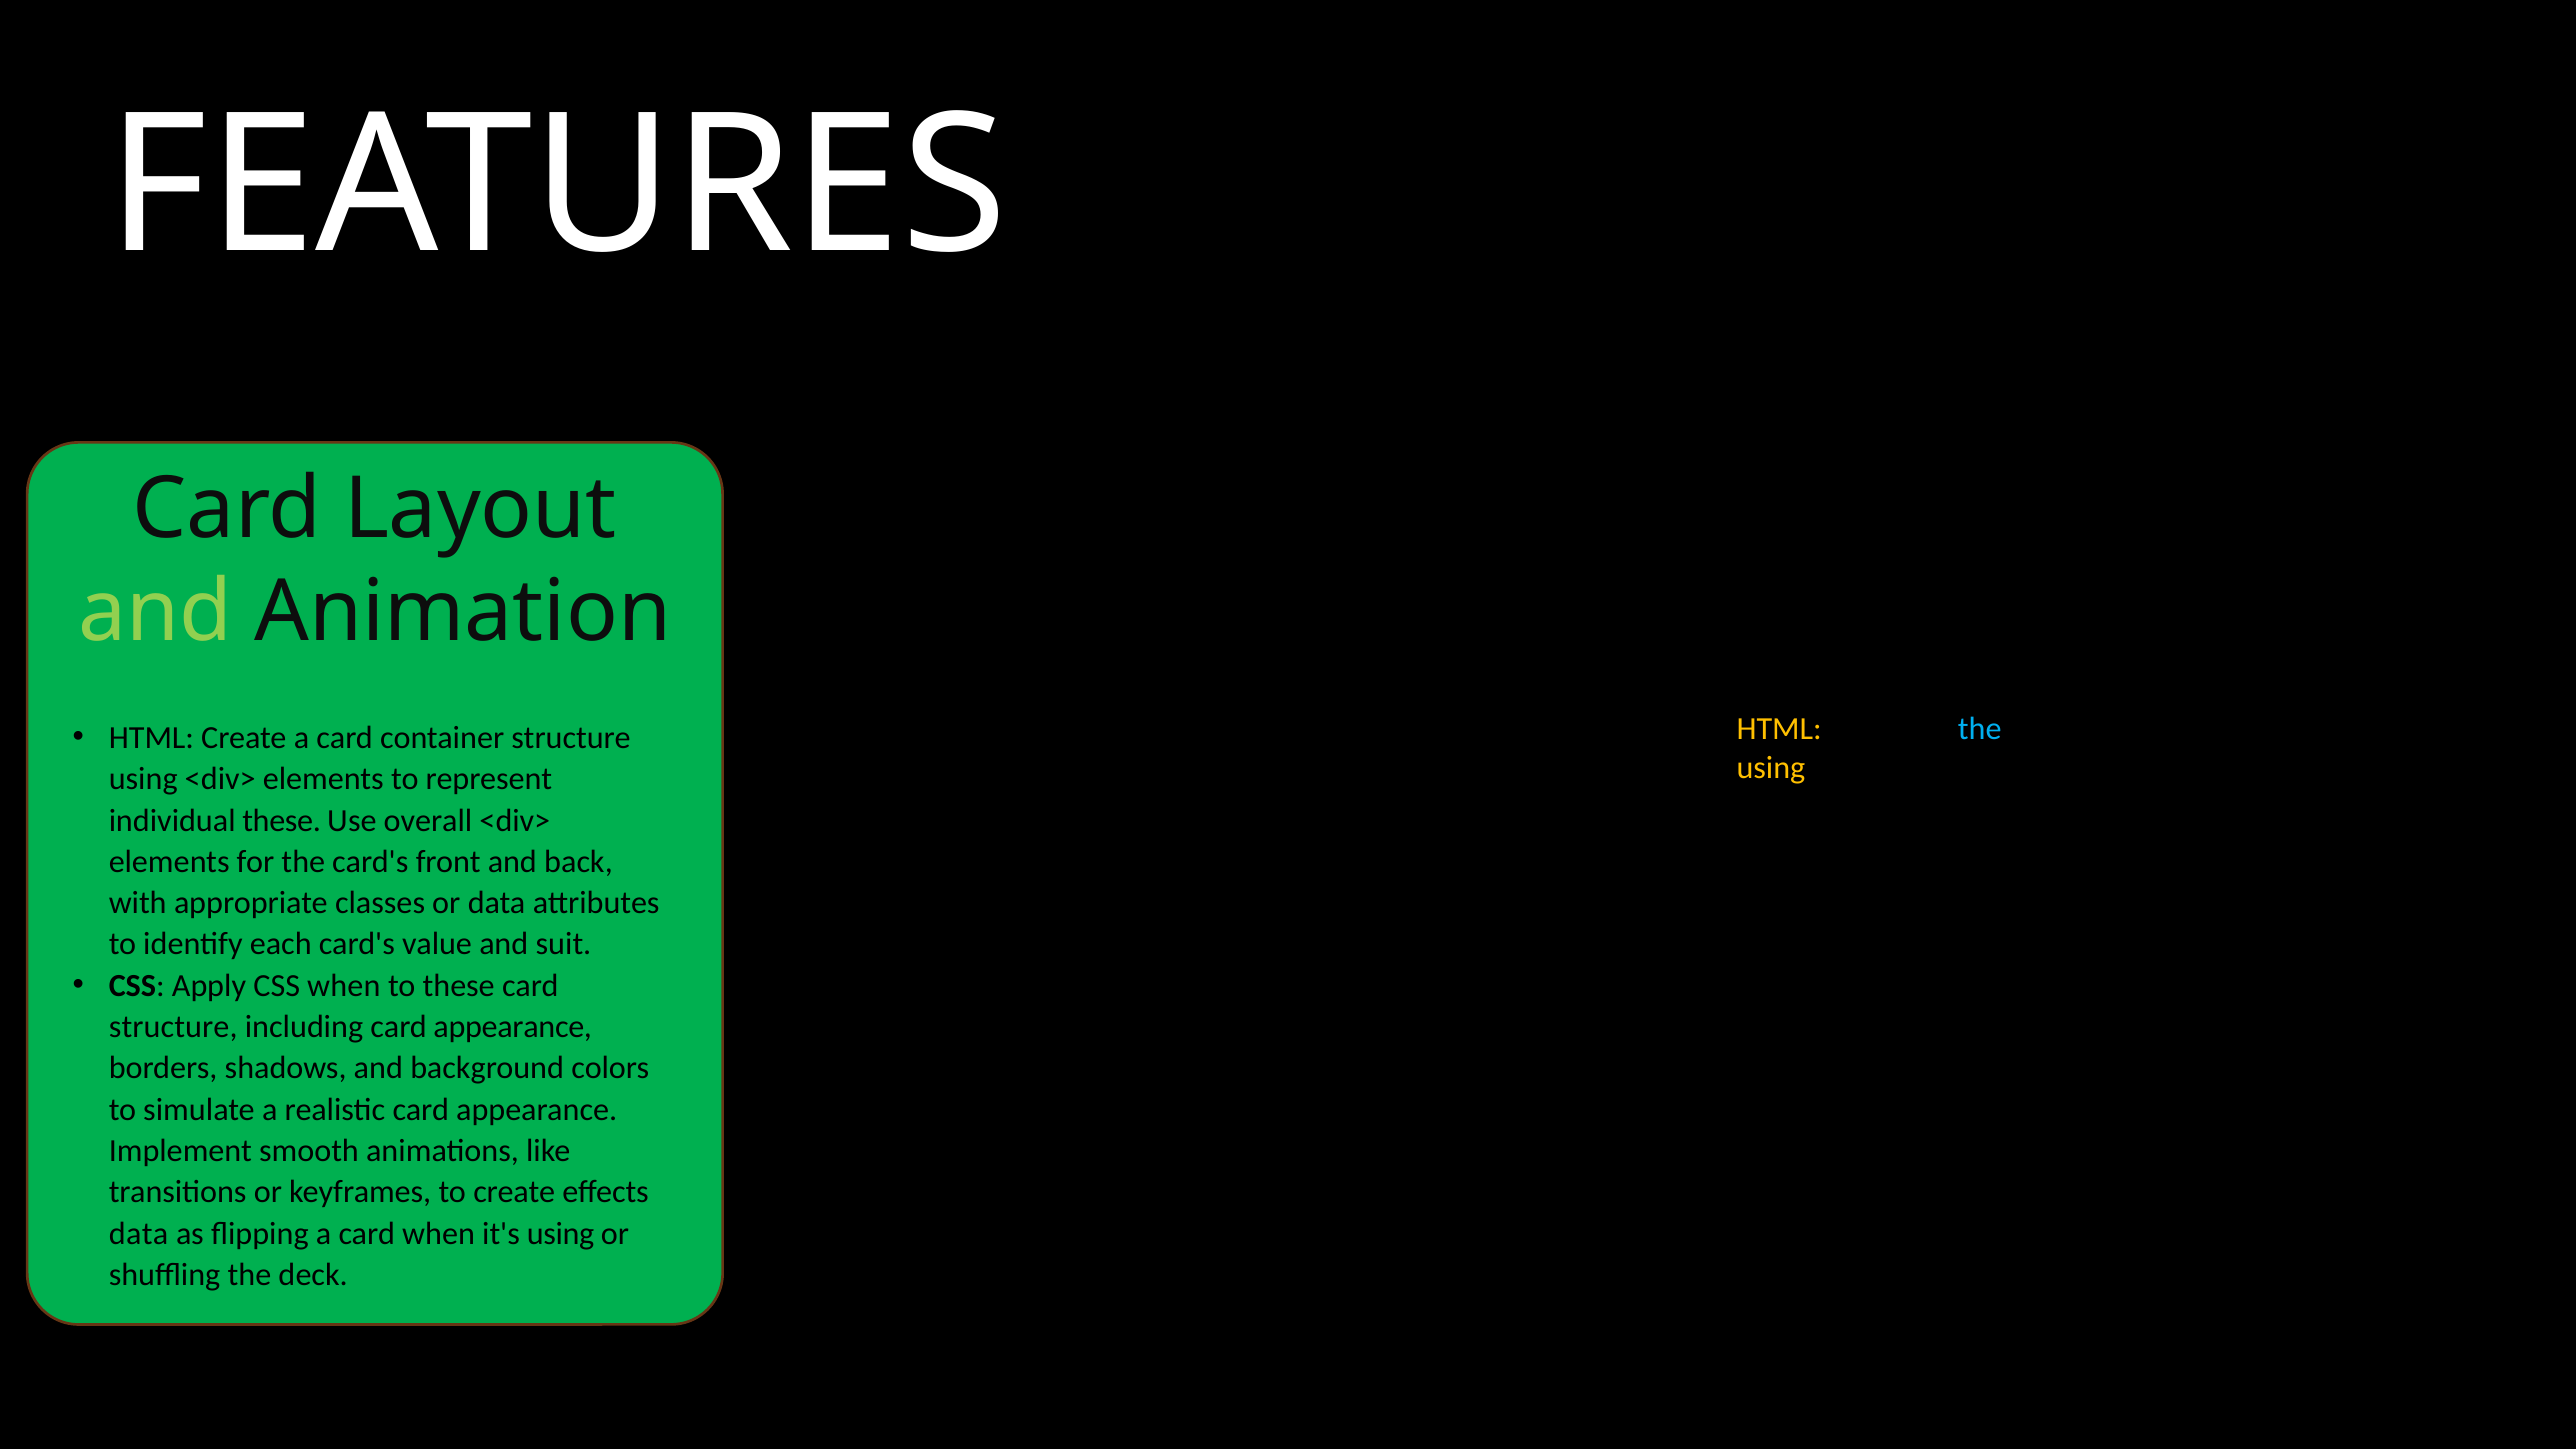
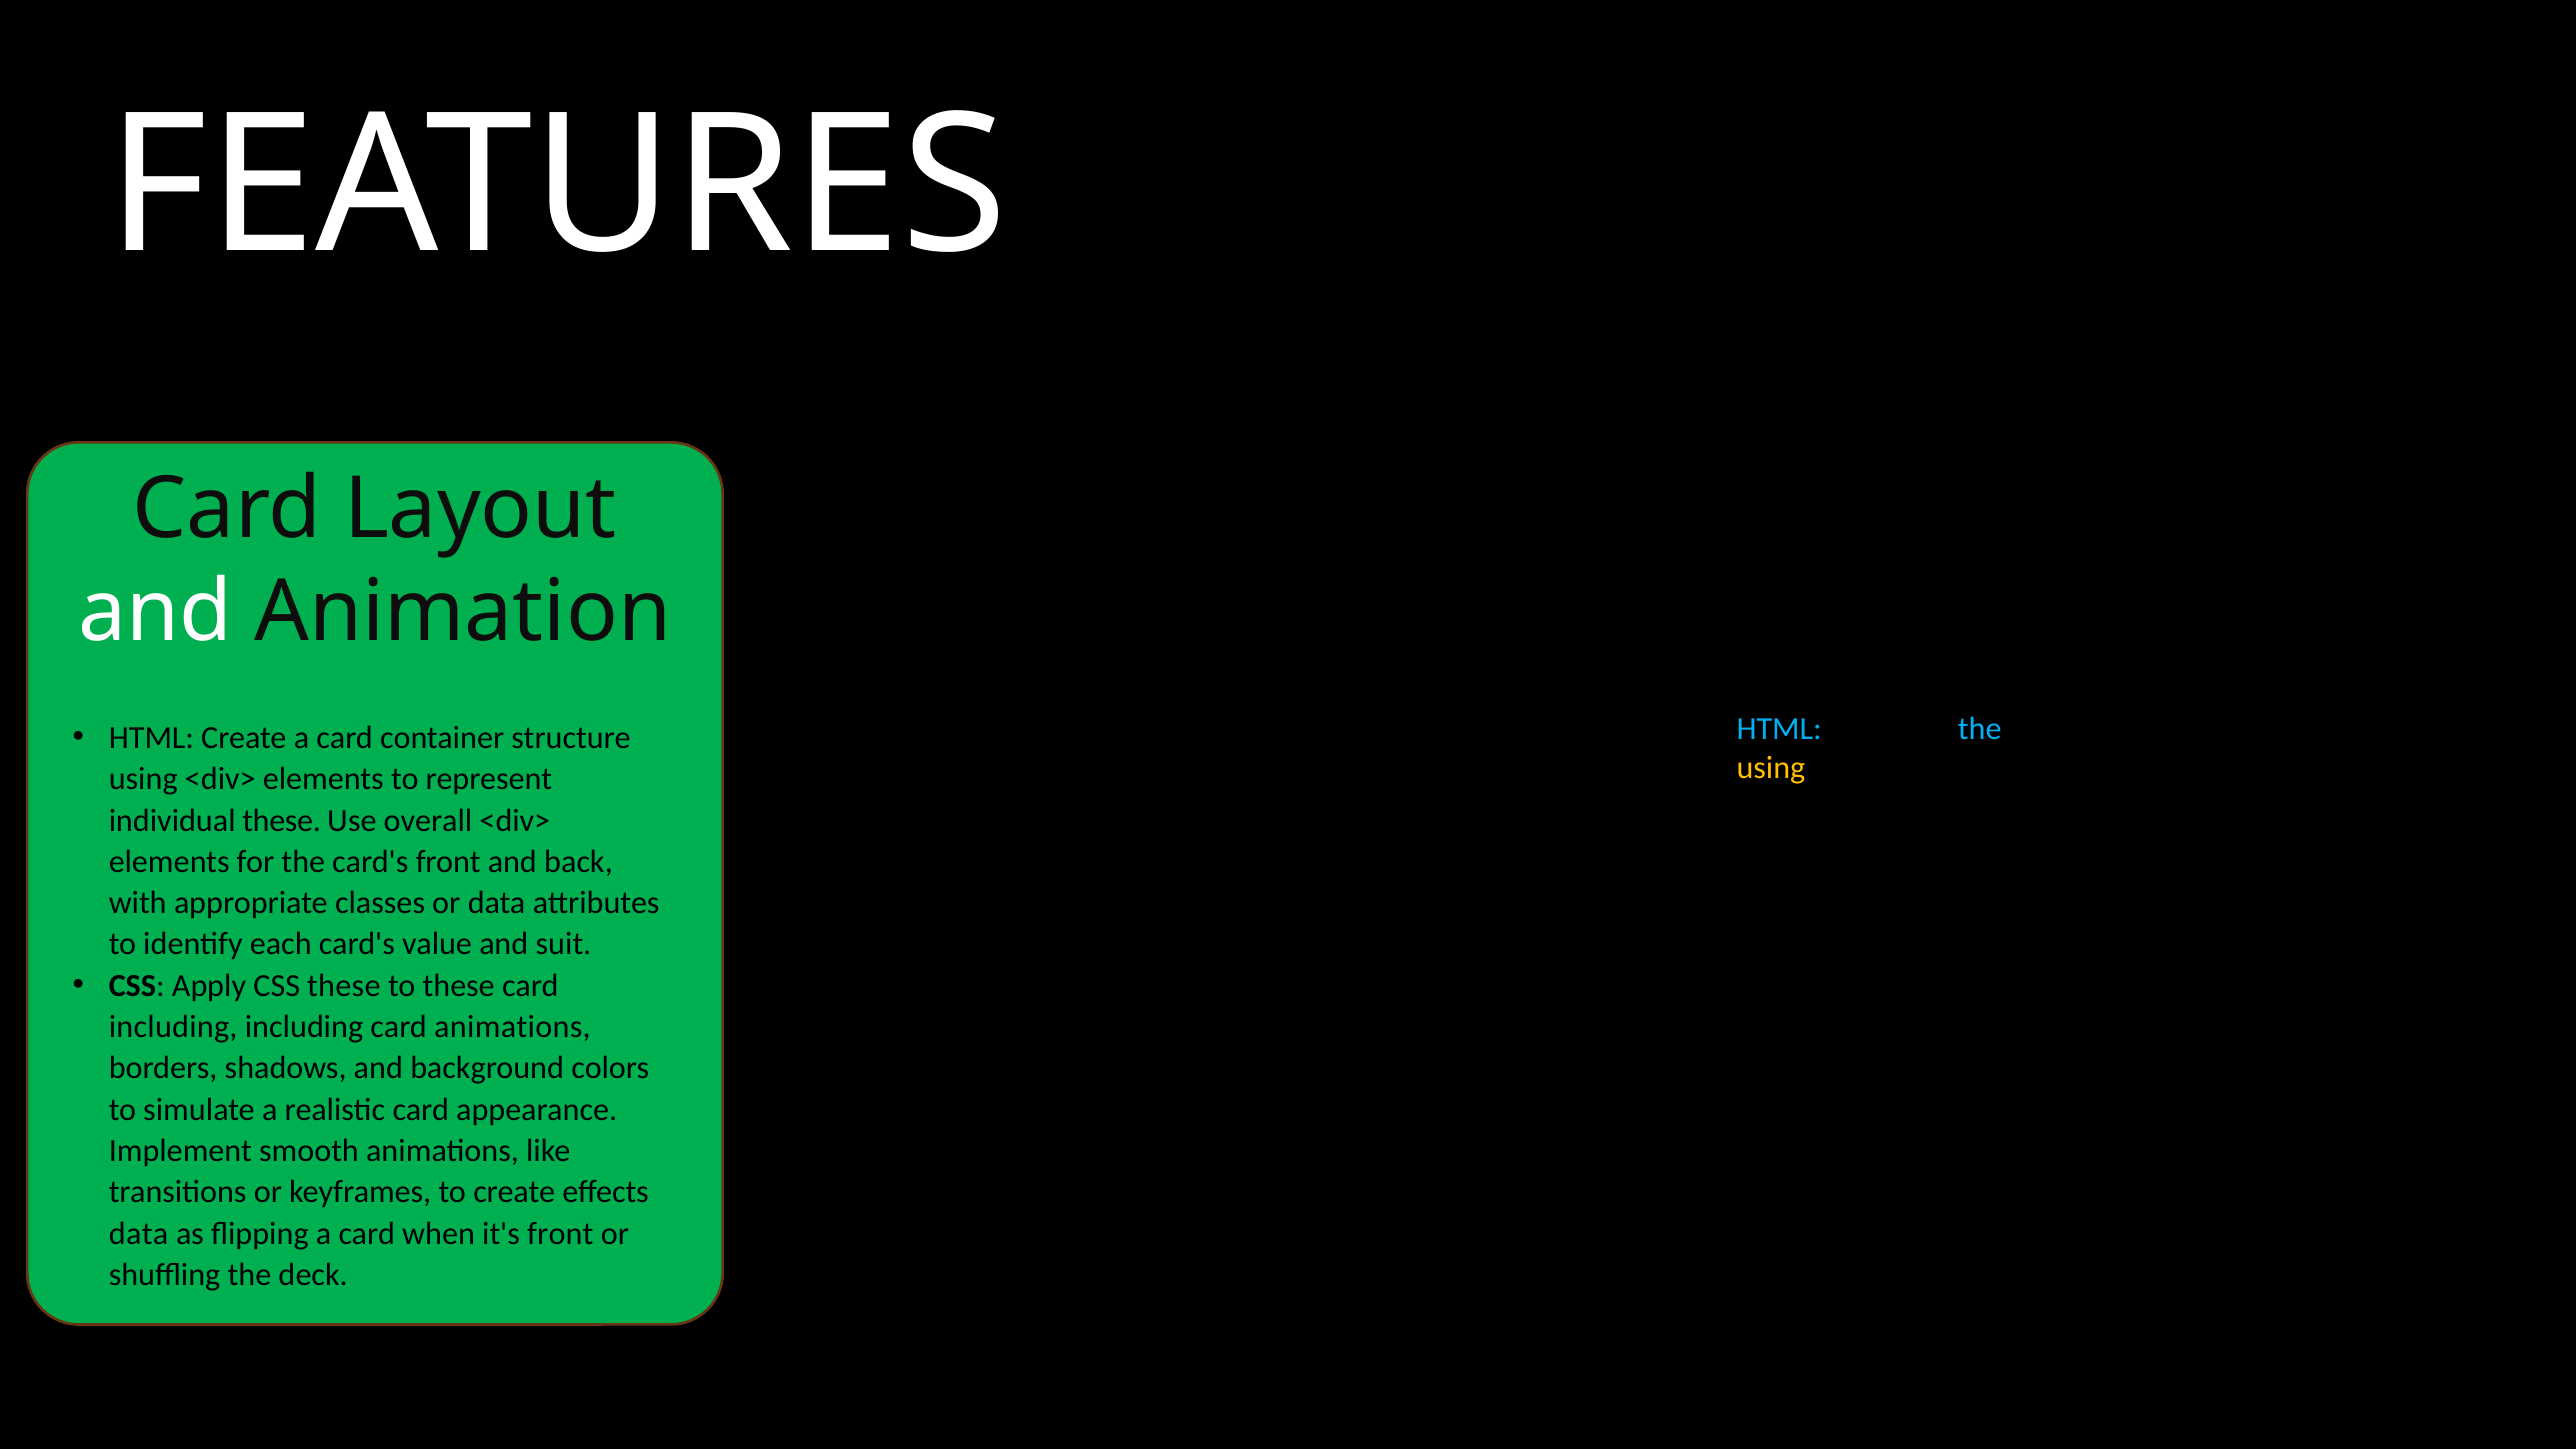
and at (155, 612) colour: light green -> white
HTML at (1779, 729) colour: yellow -> light blue
CSS when: when -> these
structure at (173, 1027): structure -> including
including card appearance: appearance -> animations
it's using: using -> front
